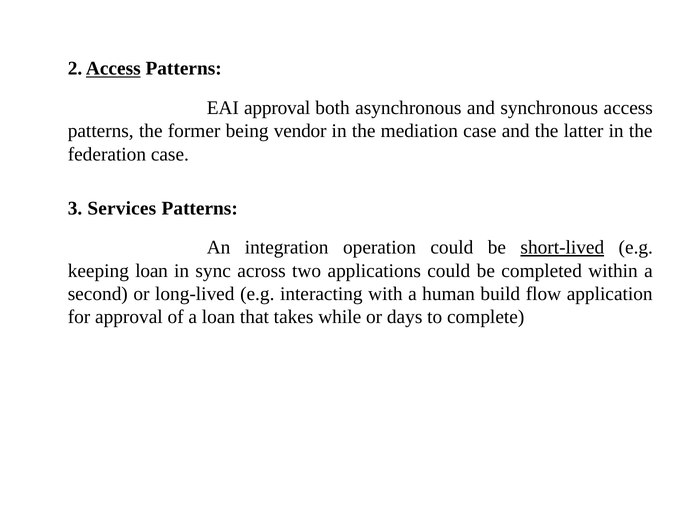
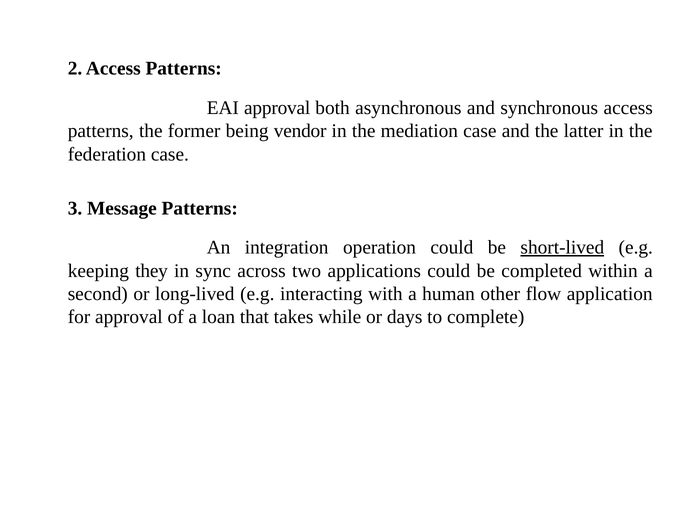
Access at (113, 69) underline: present -> none
Services: Services -> Message
keeping loan: loan -> they
build: build -> other
